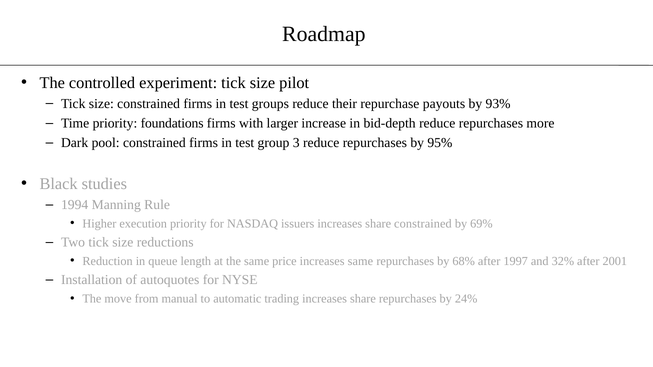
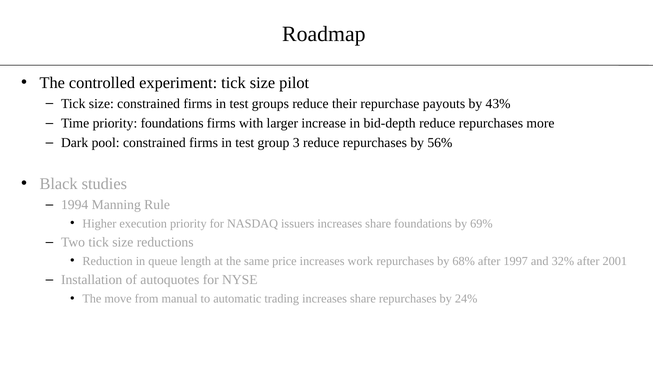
93%: 93% -> 43%
95%: 95% -> 56%
share constrained: constrained -> foundations
increases same: same -> work
